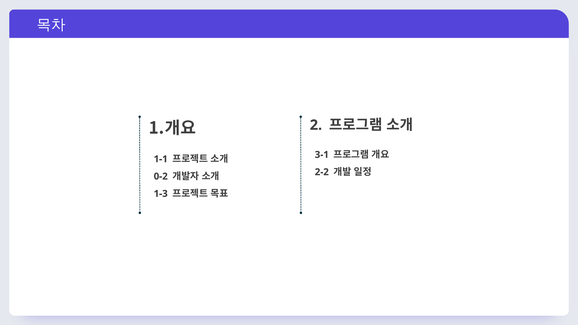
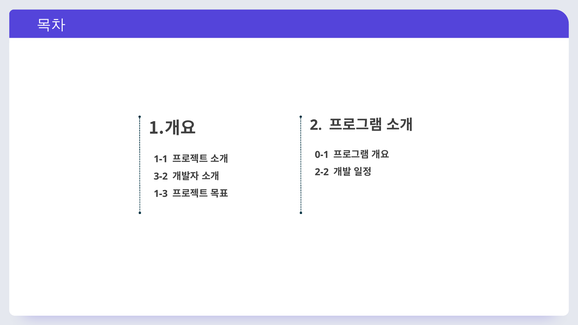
3-1: 3-1 -> 0-1
0-2: 0-2 -> 3-2
